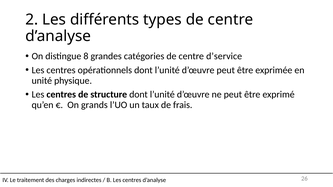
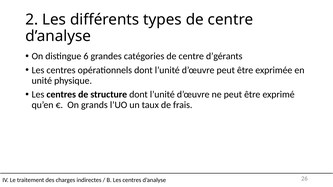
8: 8 -> 6
d’service: d’service -> d’gérants
